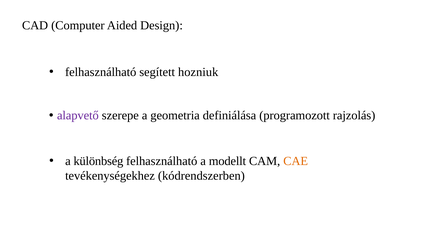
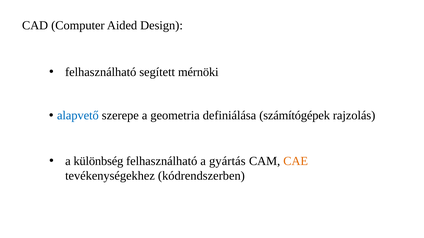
hozniuk: hozniuk -> mérnöki
alapvető colour: purple -> blue
programozott: programozott -> számítógépek
modellt: modellt -> gyártás
